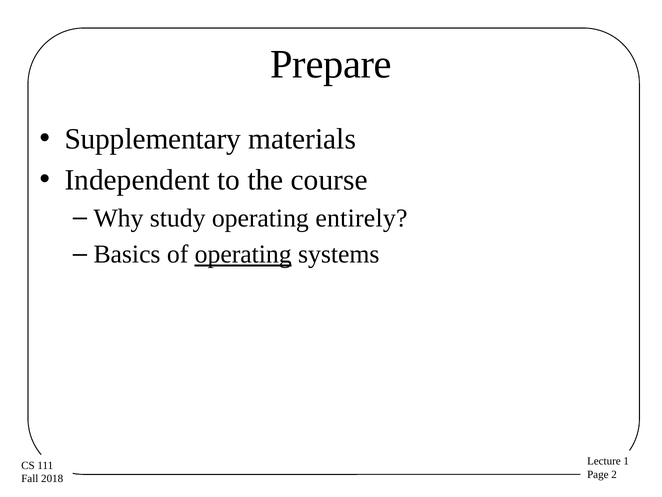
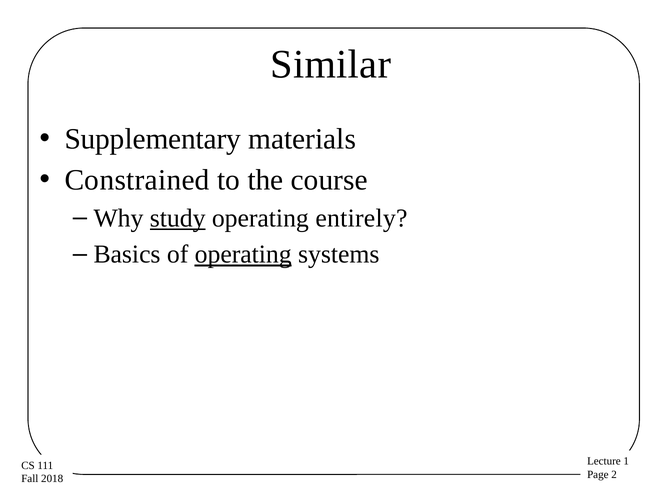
Prepare: Prepare -> Similar
Independent: Independent -> Constrained
study underline: none -> present
